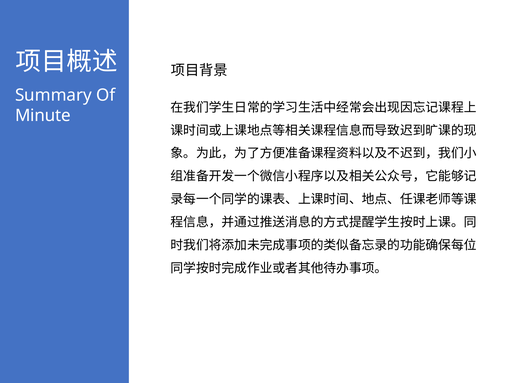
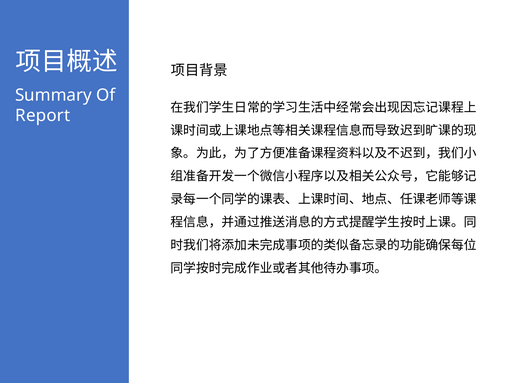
Minute: Minute -> Report
